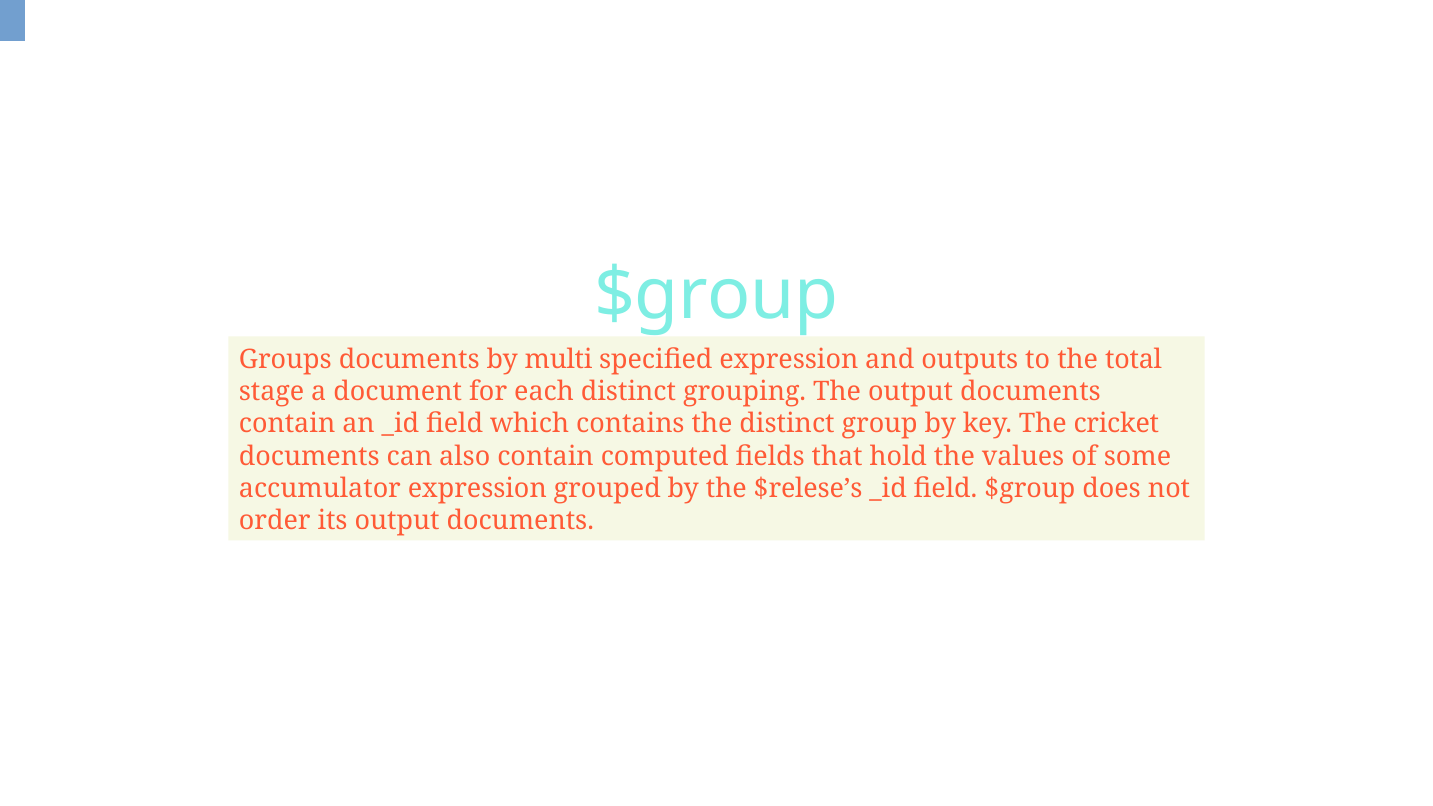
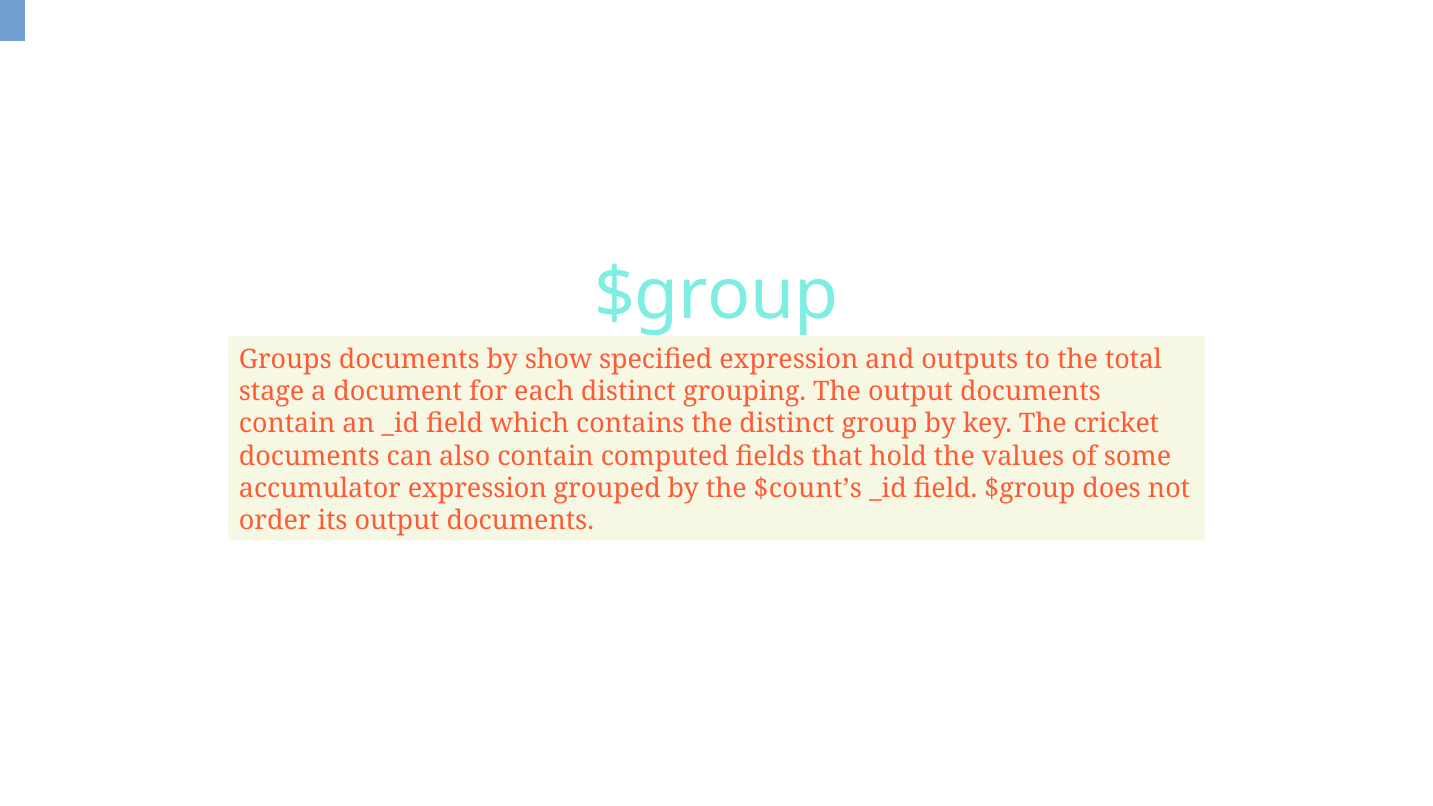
multi: multi -> show
$relese’s: $relese’s -> $count’s
